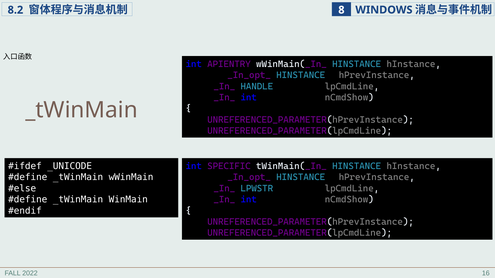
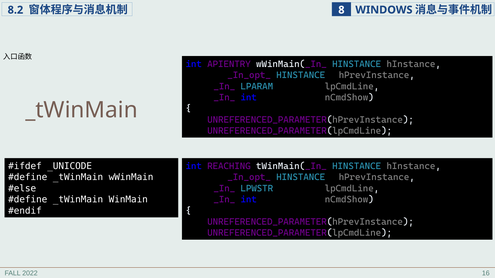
HANDLE: HANDLE -> LPARAM
SPECIFIC: SPECIFIC -> REACHING
